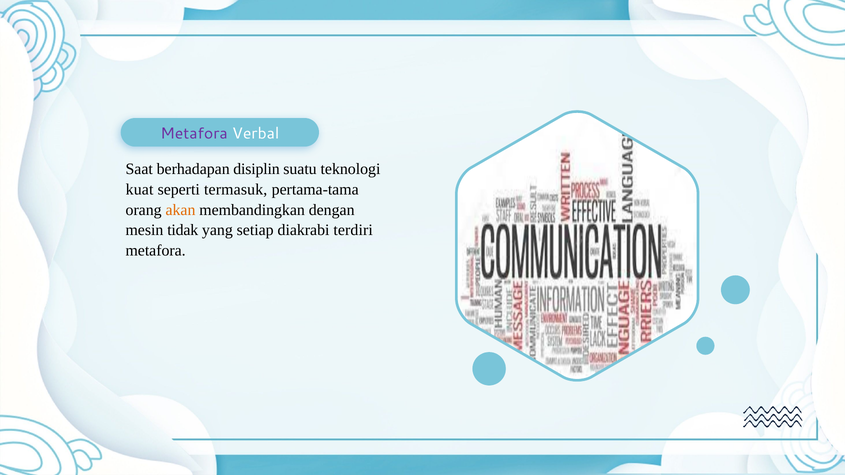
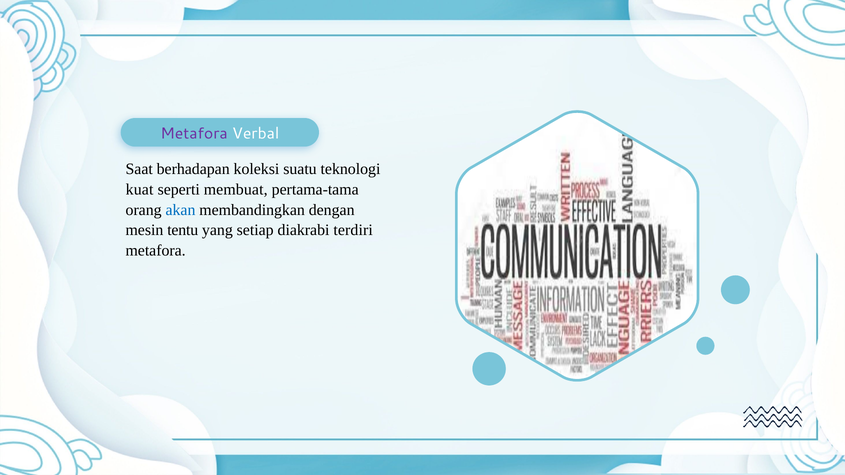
disiplin: disiplin -> koleksi
termasuk: termasuk -> membuat
akan colour: orange -> blue
tidak: tidak -> tentu
